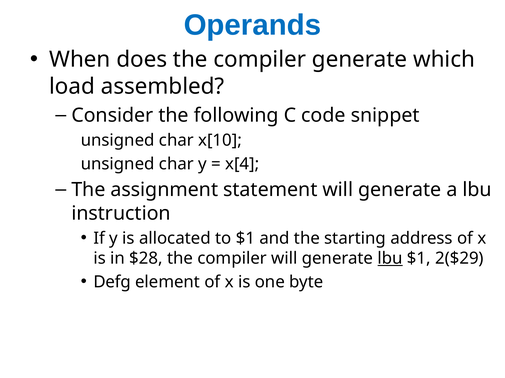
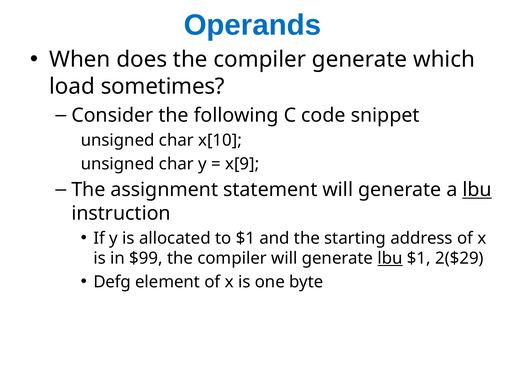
assembled: assembled -> sometimes
x[4: x[4 -> x[9
lbu at (477, 190) underline: none -> present
$28: $28 -> $99
